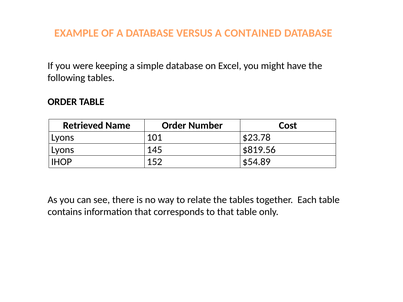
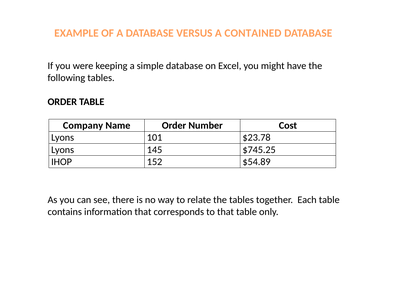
Retrieved: Retrieved -> Company
$819.56: $819.56 -> $745.25
